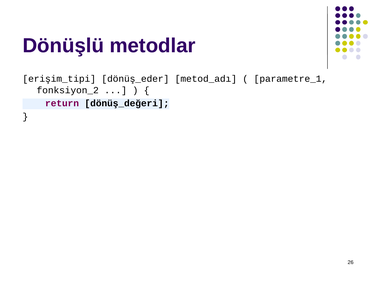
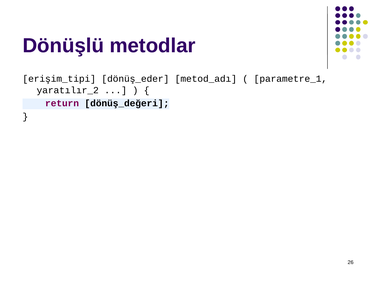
fonksiyon_2: fonksiyon_2 -> yaratılır_2
